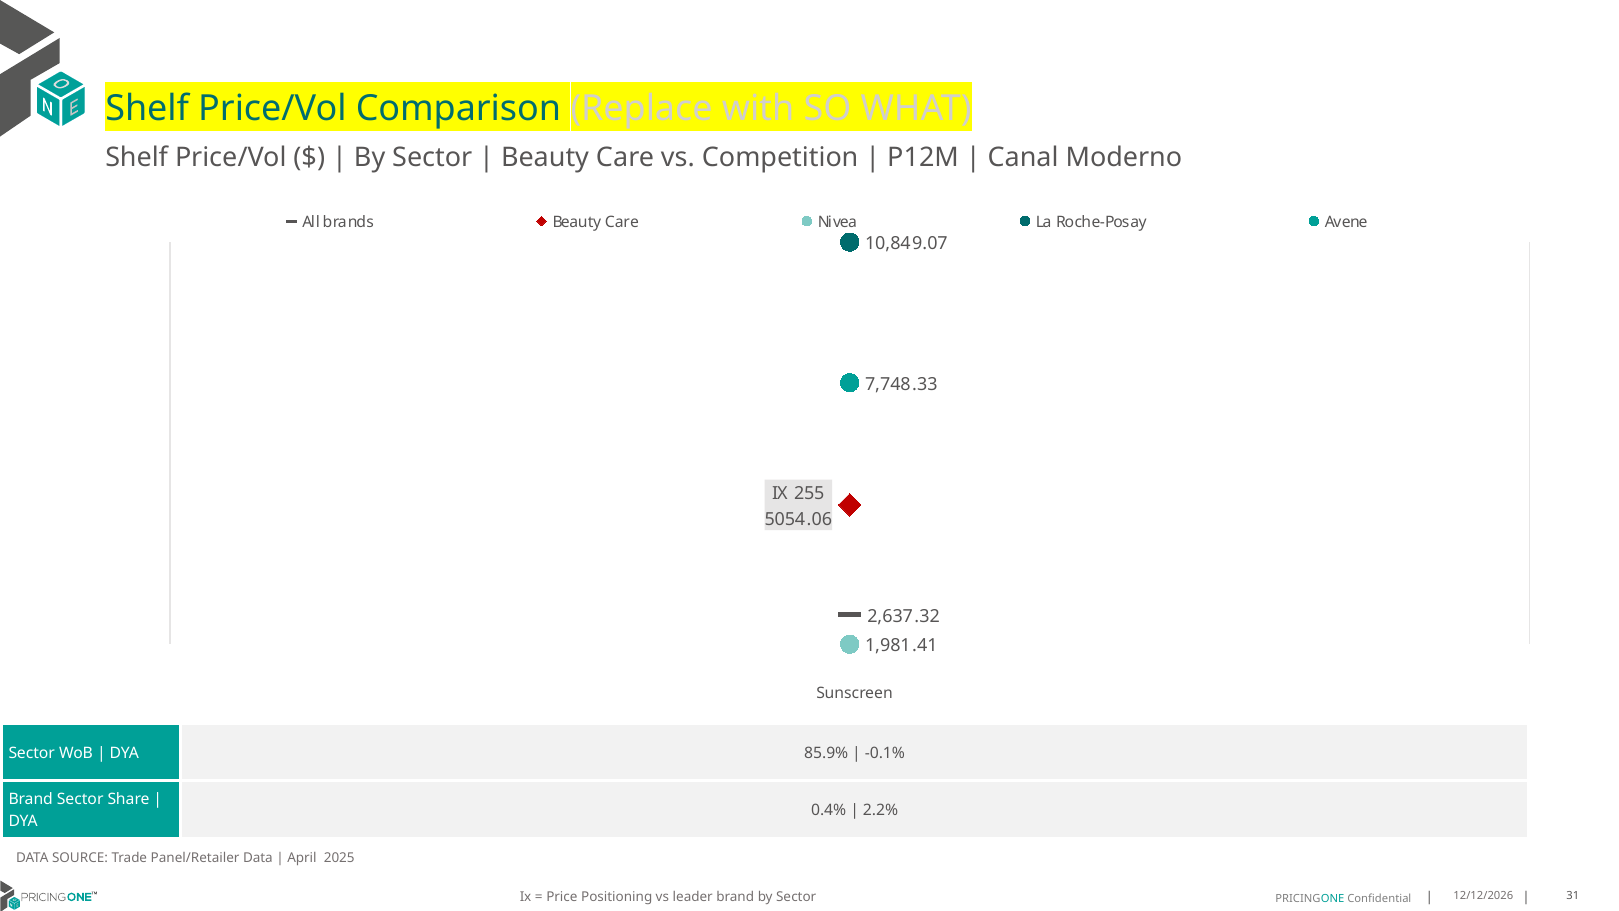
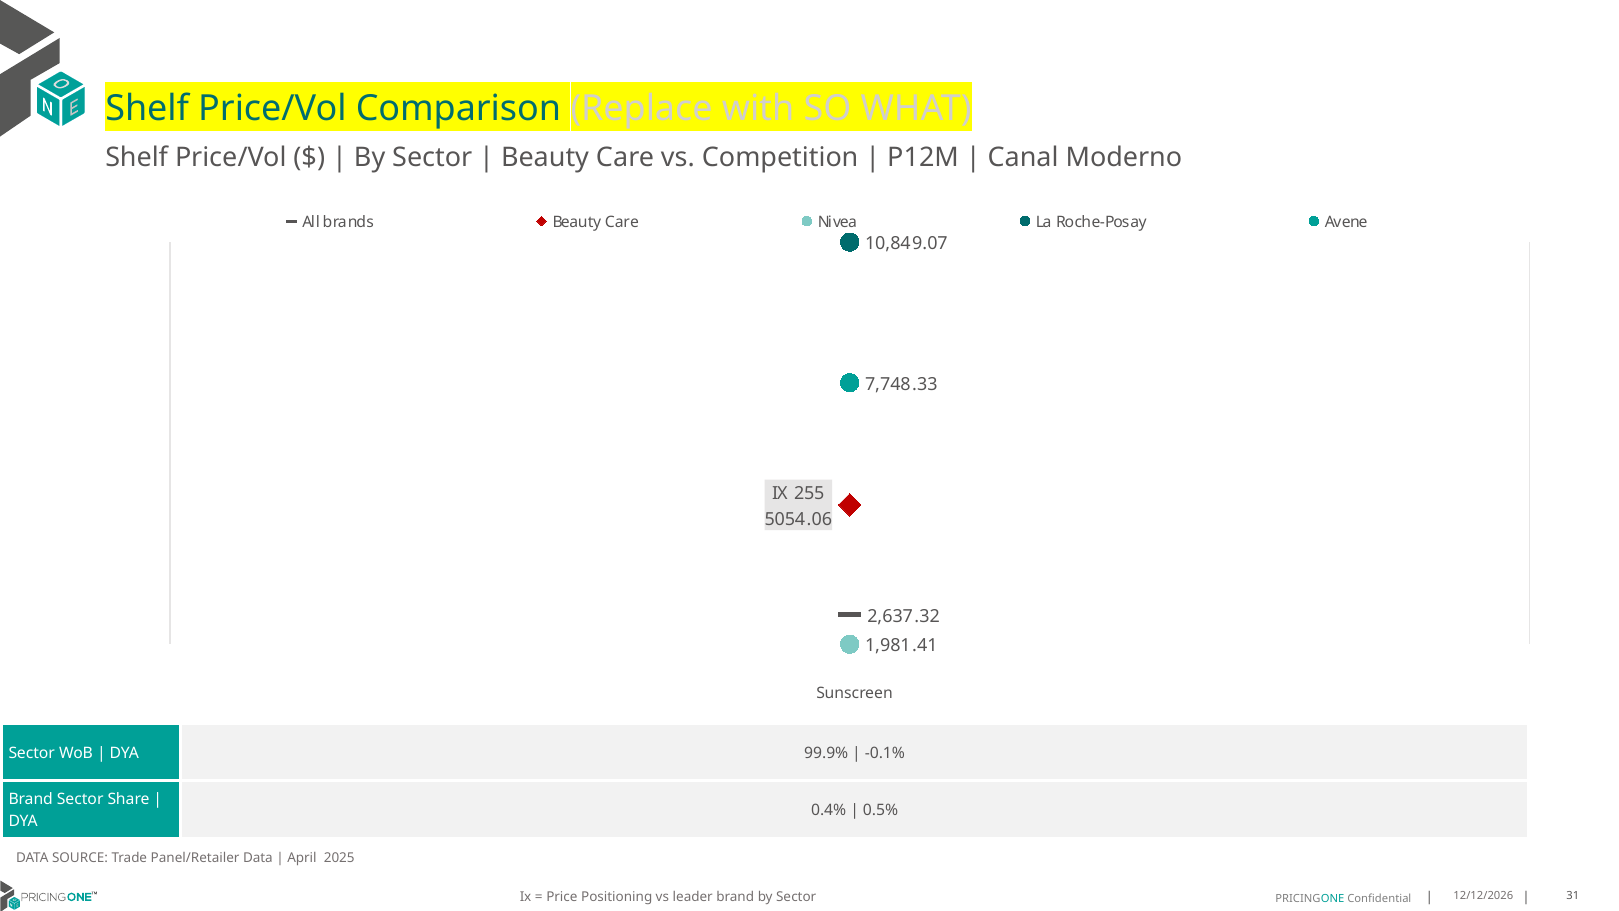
85.9%: 85.9% -> 99.9%
2.2%: 2.2% -> 0.5%
